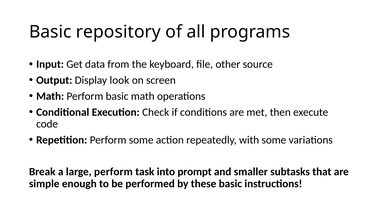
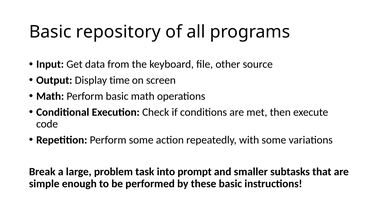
look: look -> time
large perform: perform -> problem
